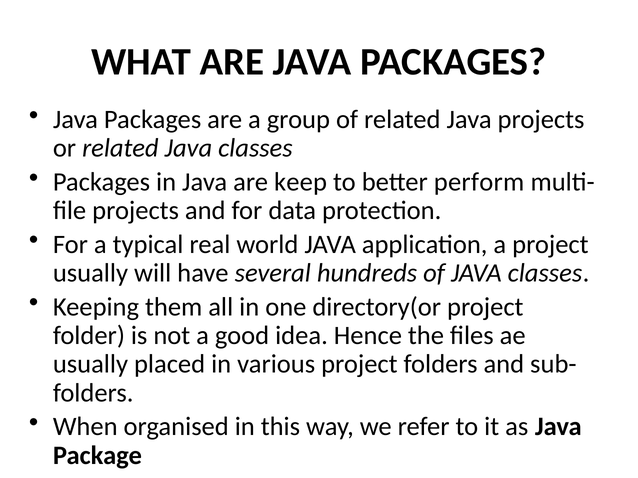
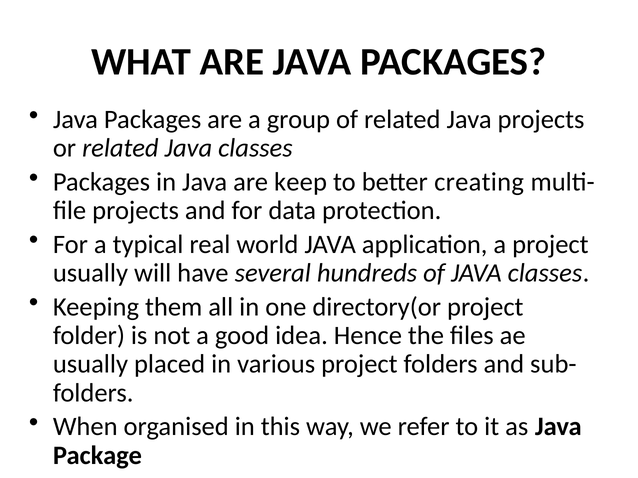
perform: perform -> creating
